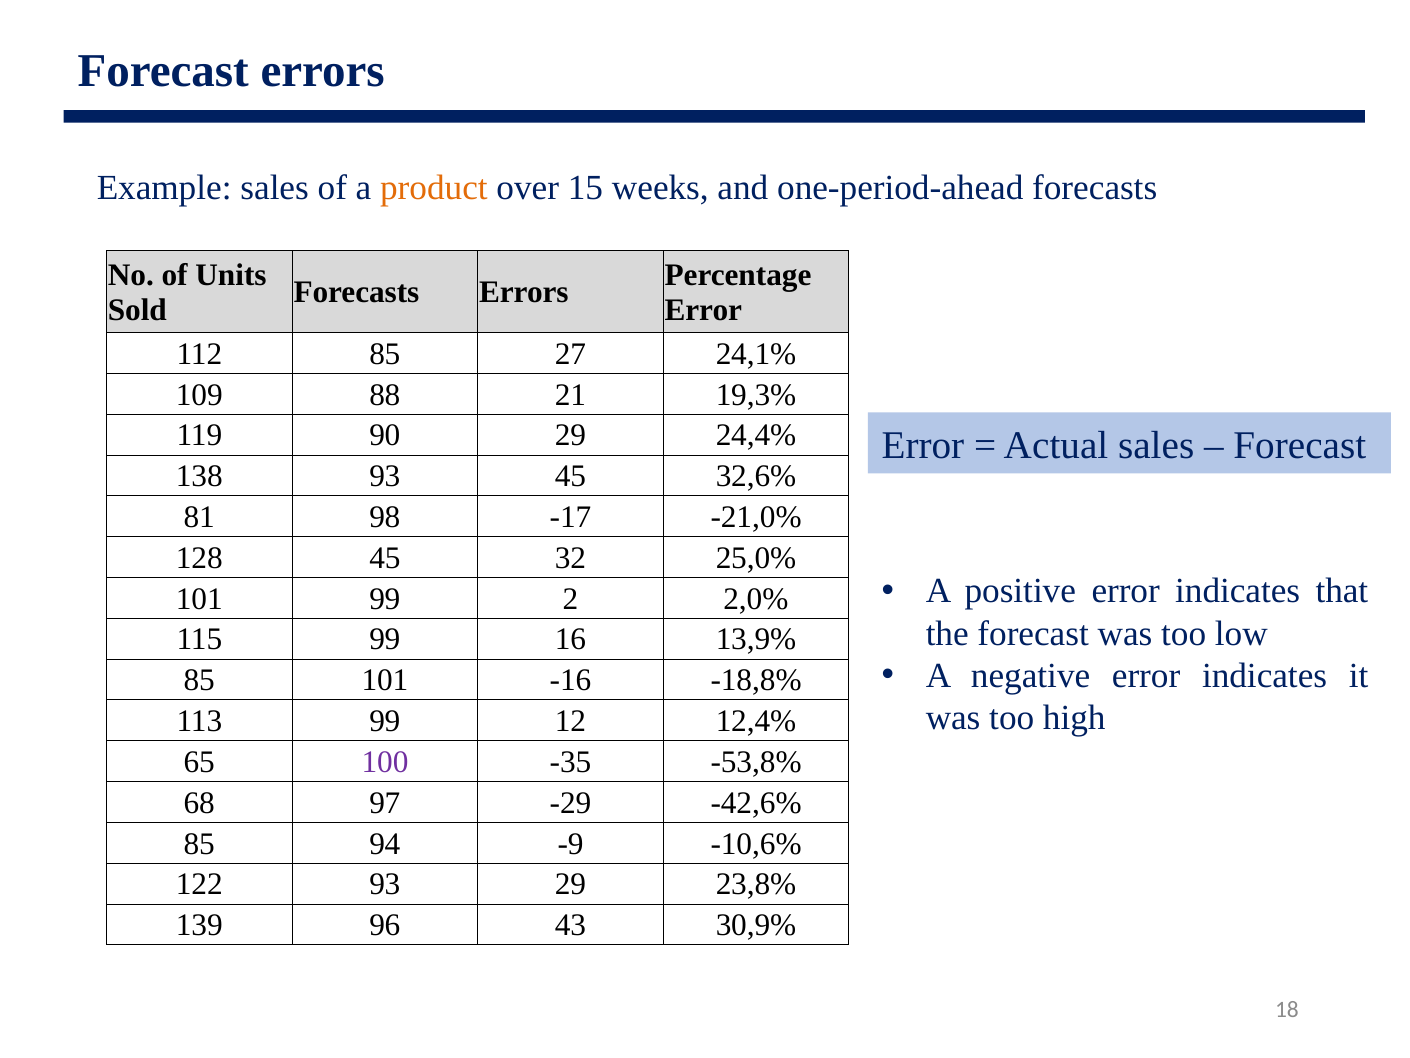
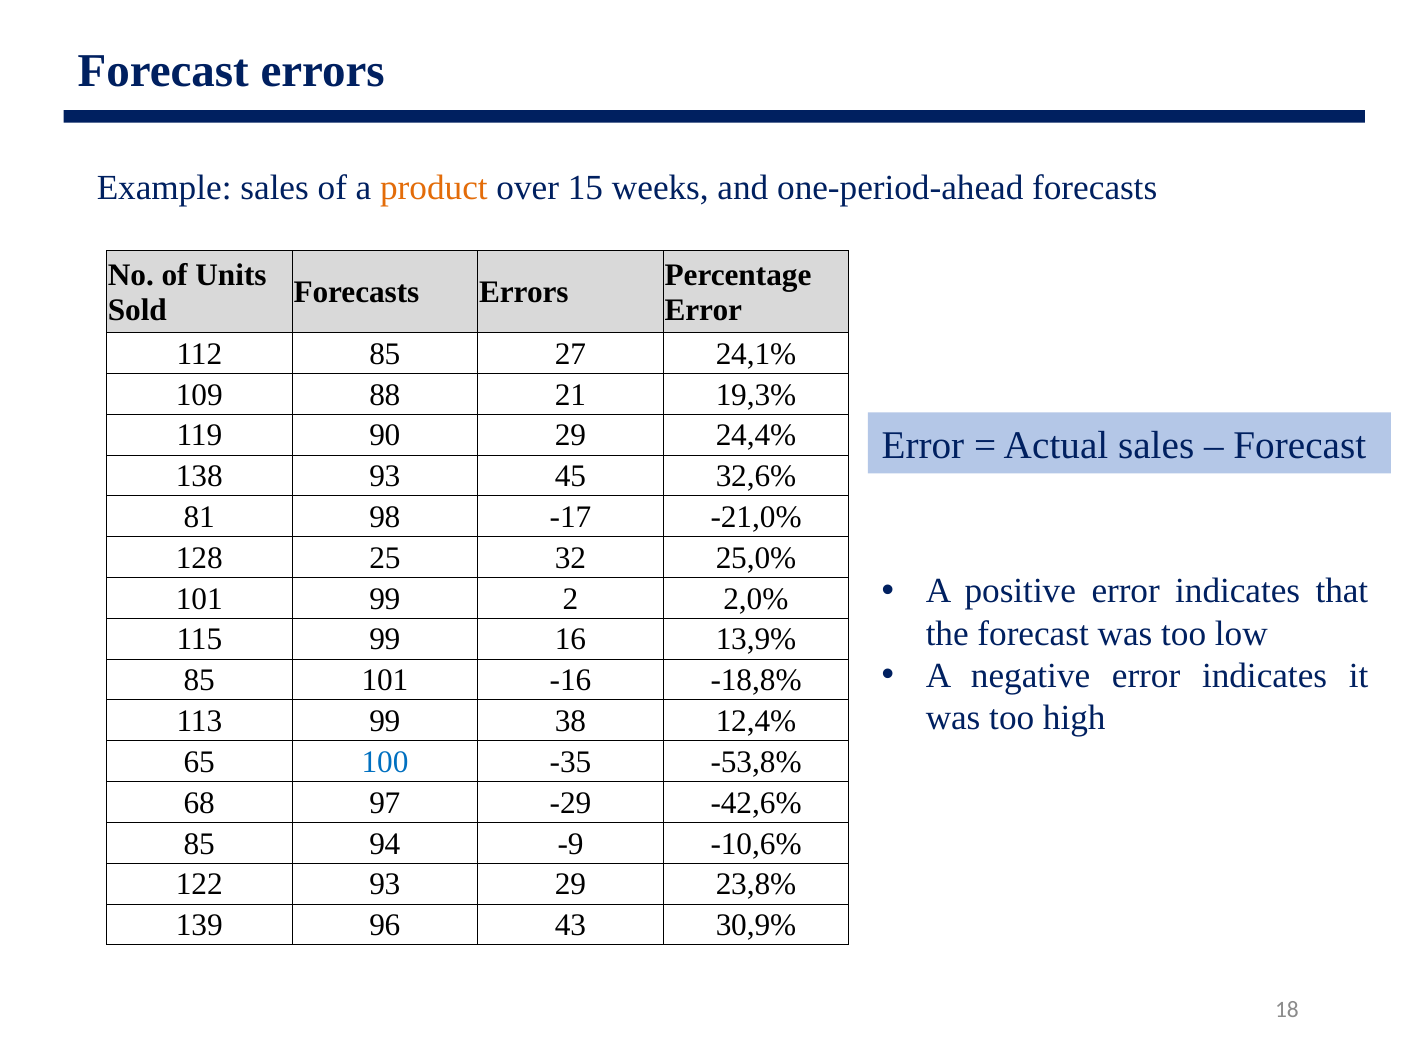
128 45: 45 -> 25
12: 12 -> 38
100 colour: purple -> blue
